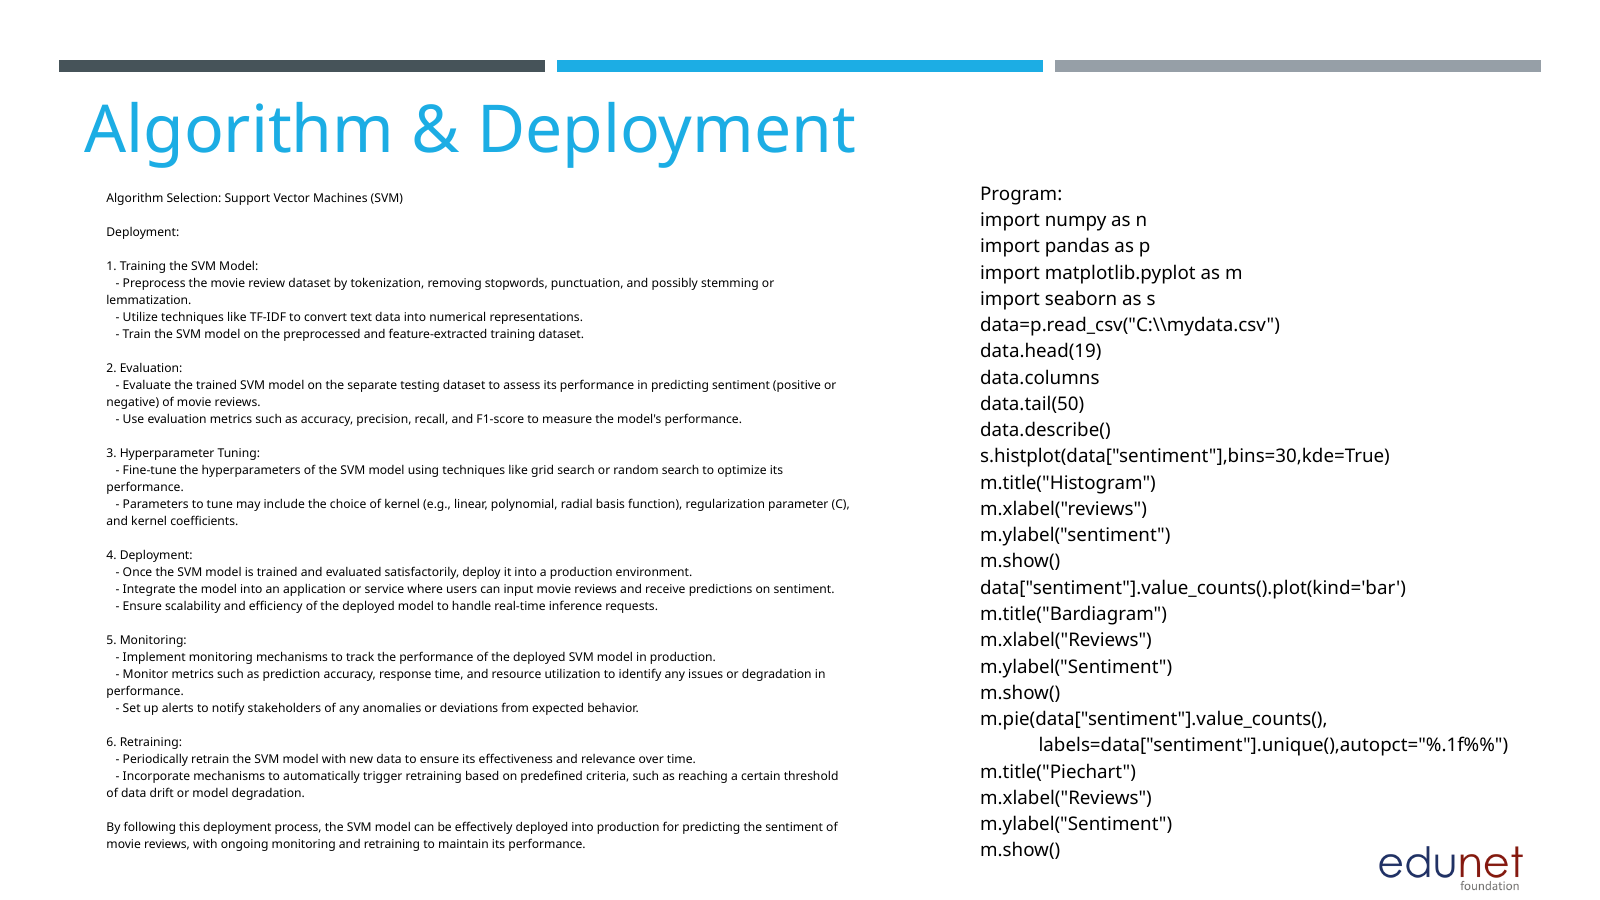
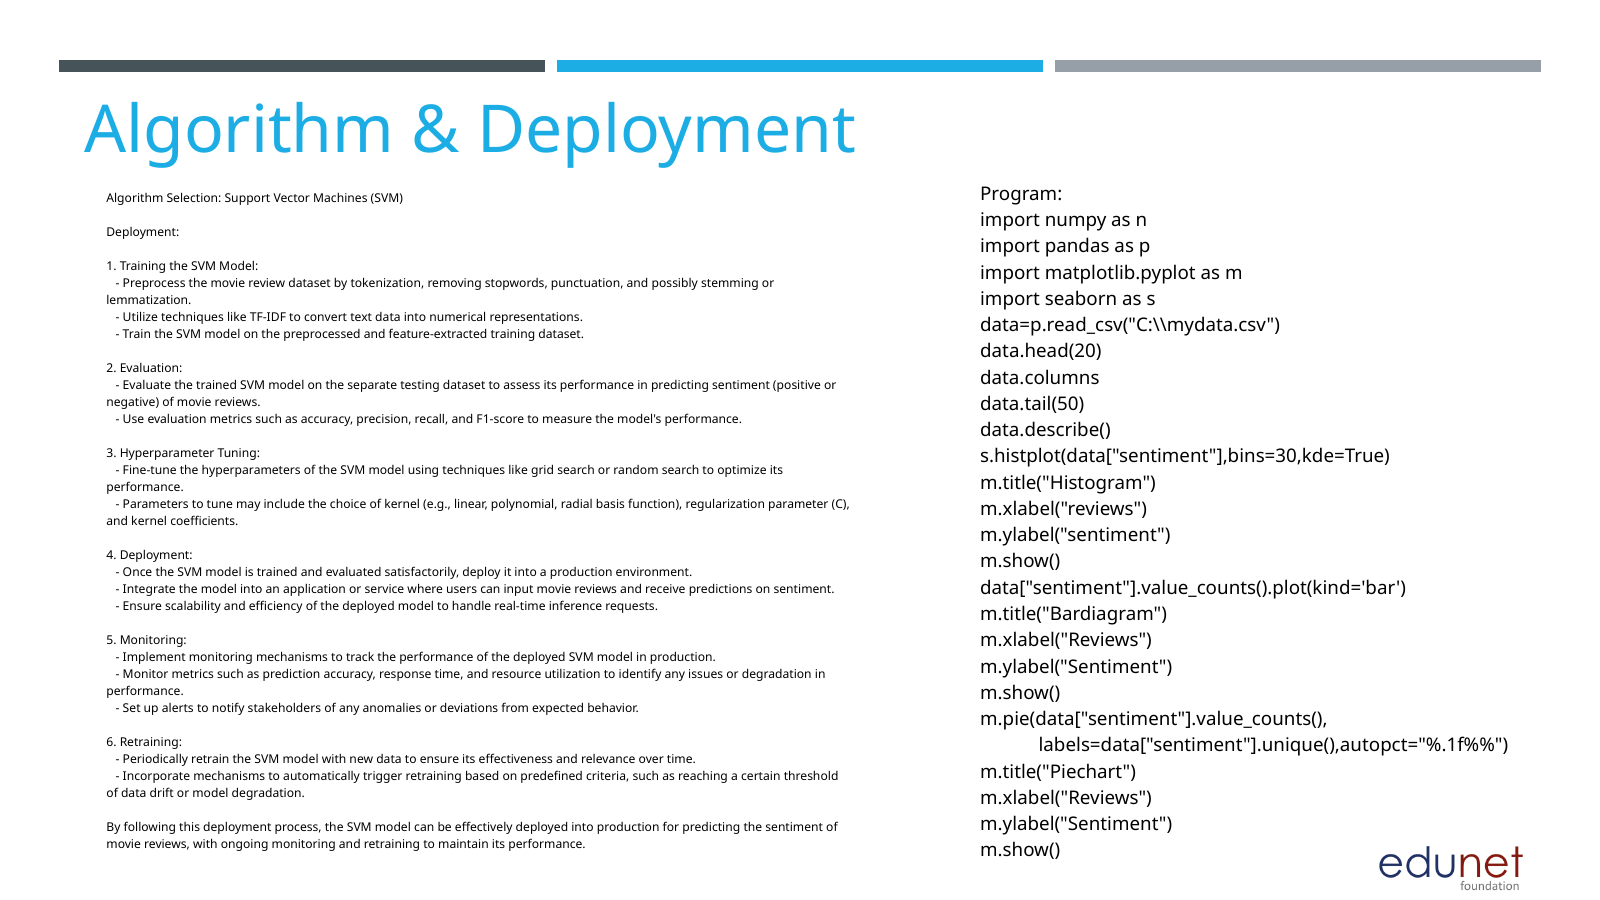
data.head(19: data.head(19 -> data.head(20
